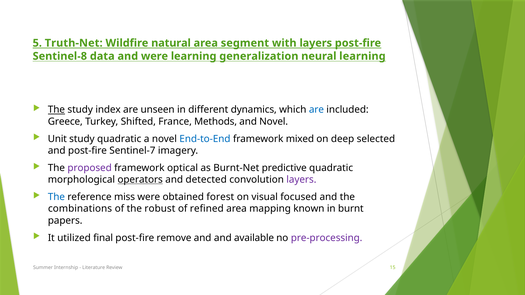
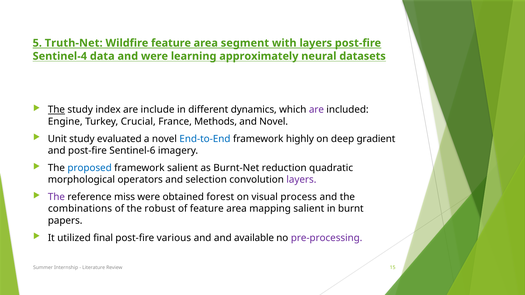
Wildfire natural: natural -> feature
Sentinel-8: Sentinel-8 -> Sentinel-4
generalization: generalization -> approximately
neural learning: learning -> datasets
unseen: unseen -> include
are at (316, 110) colour: blue -> purple
Greece: Greece -> Engine
Shifted: Shifted -> Crucial
study quadratic: quadratic -> evaluated
mixed: mixed -> highly
selected: selected -> gradient
Sentinel-7: Sentinel-7 -> Sentinel-6
proposed colour: purple -> blue
framework optical: optical -> salient
predictive: predictive -> reduction
operators underline: present -> none
detected: detected -> selection
The at (56, 197) colour: blue -> purple
focused: focused -> process
of refined: refined -> feature
mapping known: known -> salient
remove: remove -> various
